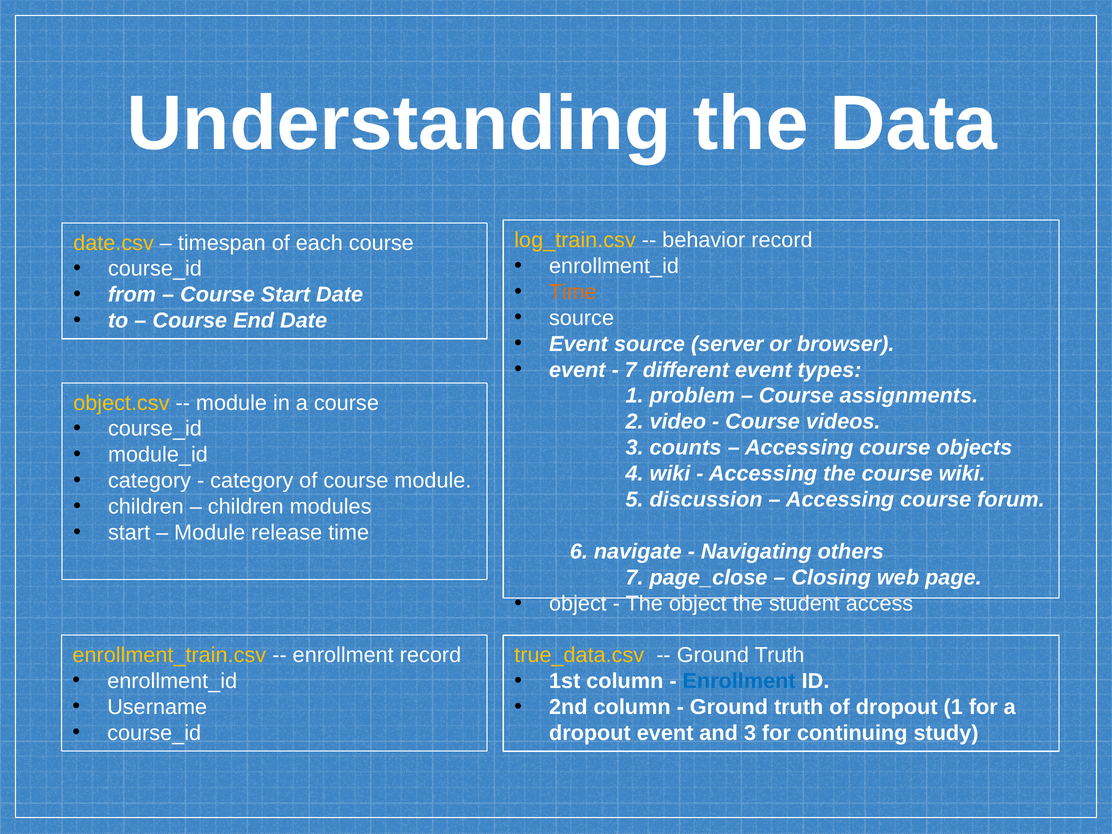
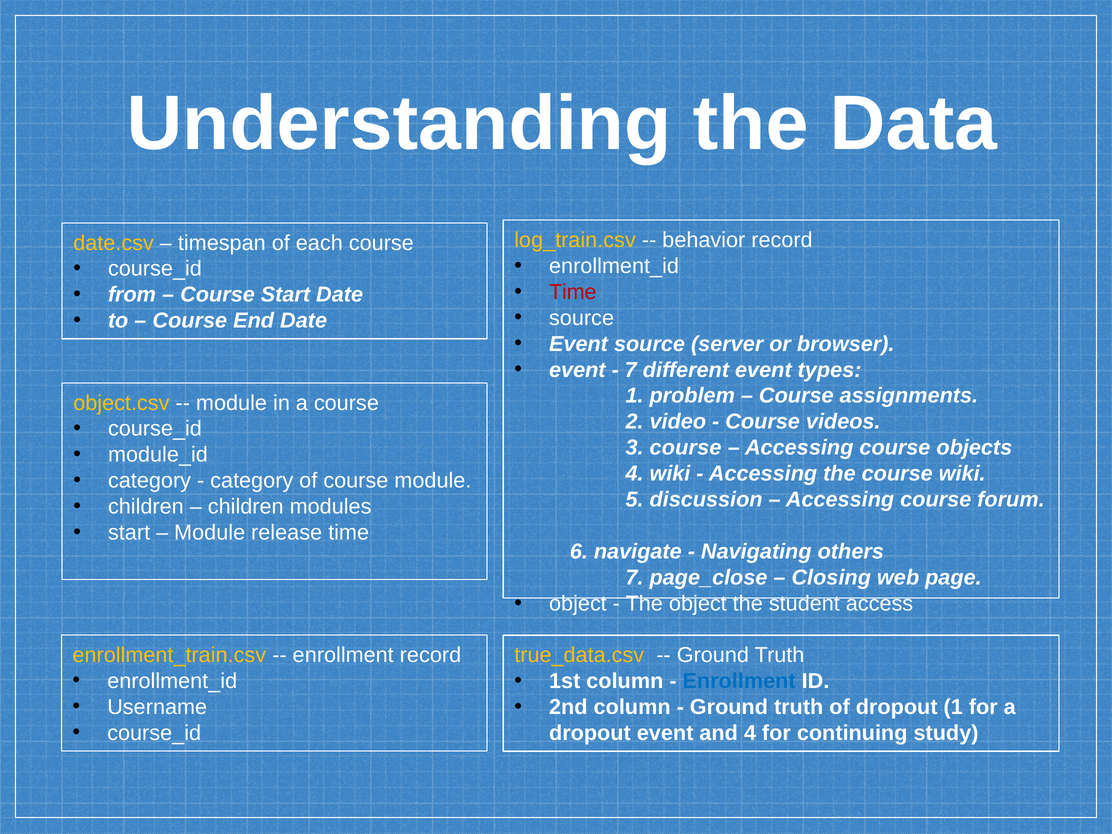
Time at (573, 292) colour: orange -> red
3 counts: counts -> course
and 3: 3 -> 4
